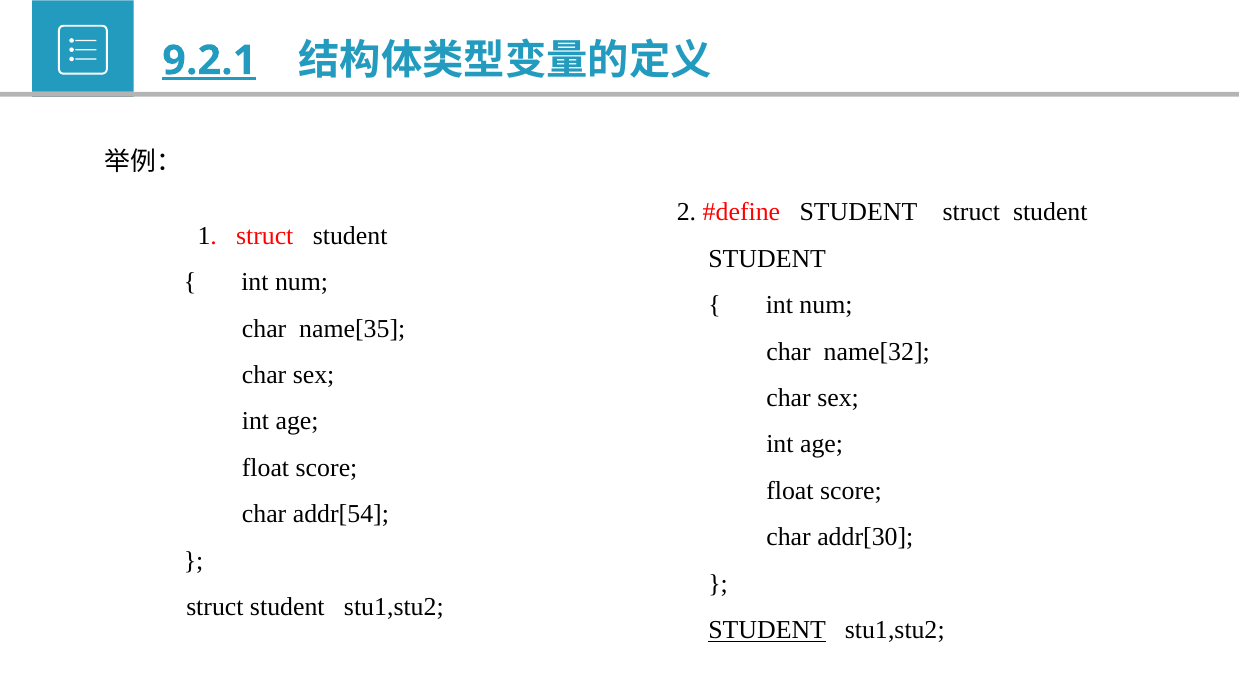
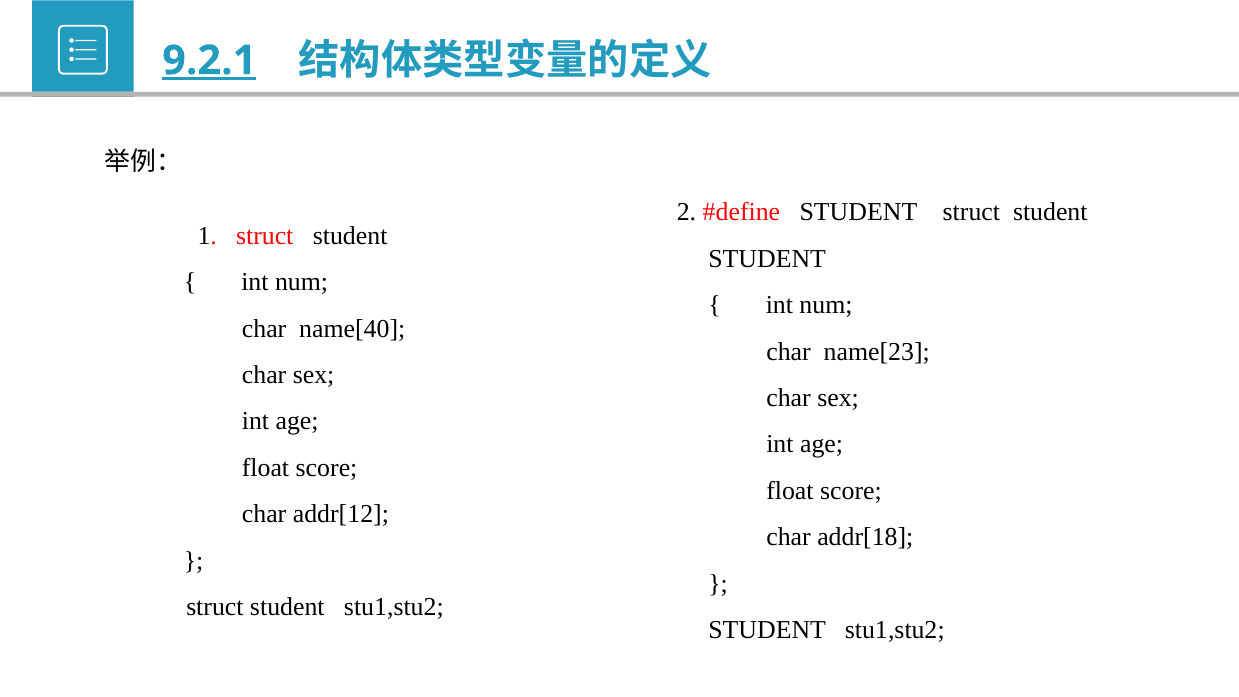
name[35: name[35 -> name[40
name[32: name[32 -> name[23
addr[54: addr[54 -> addr[12
addr[30: addr[30 -> addr[18
STUDENT at (767, 630) underline: present -> none
